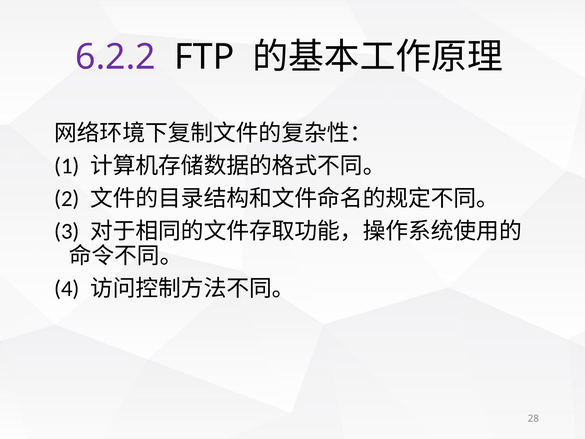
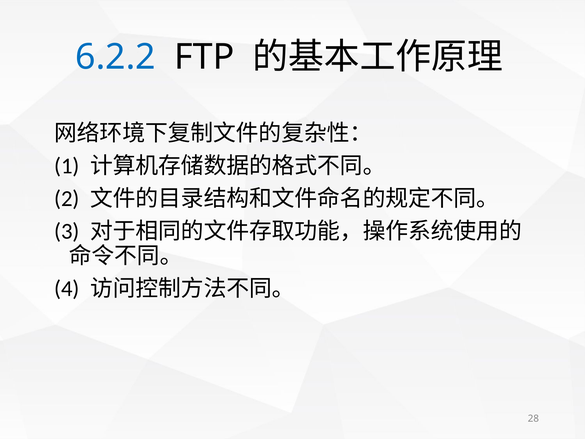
6.2.2 colour: purple -> blue
